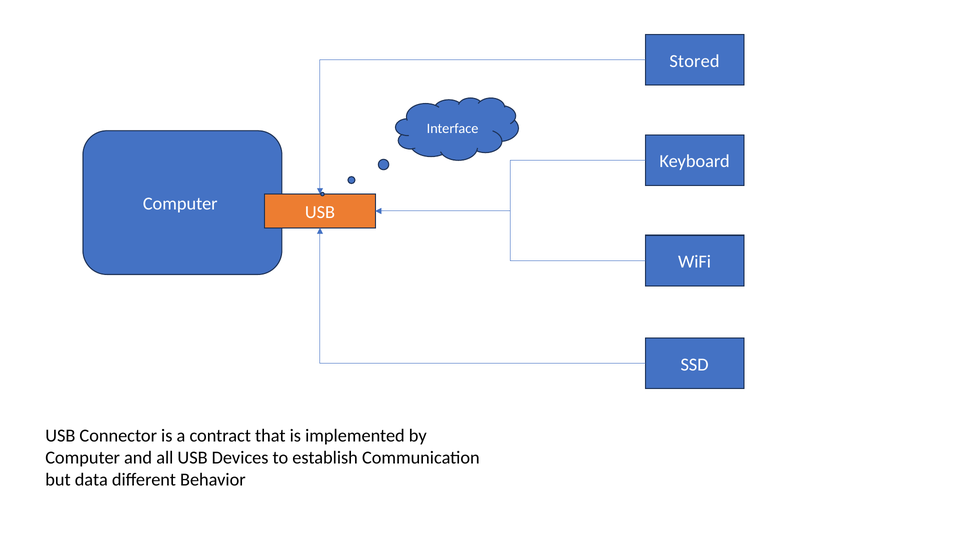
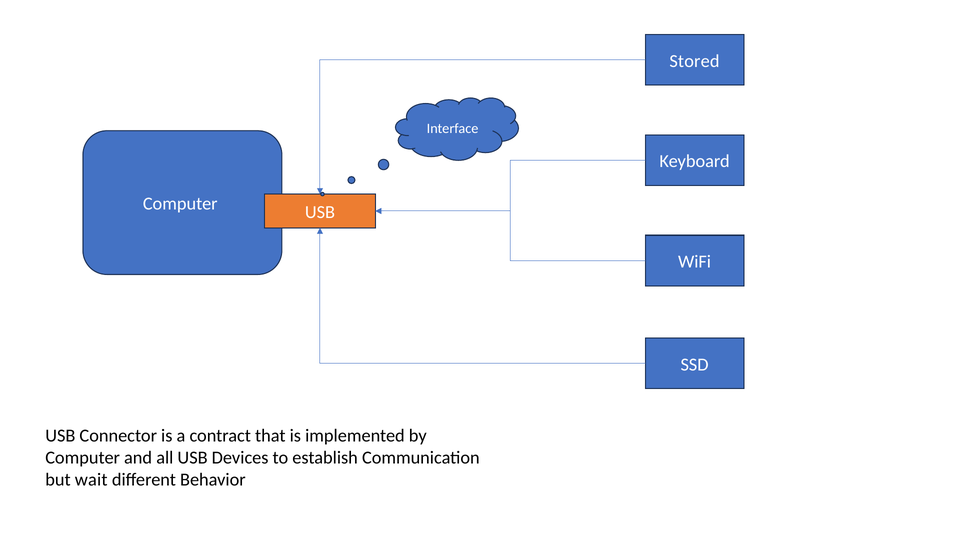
data: data -> wait
